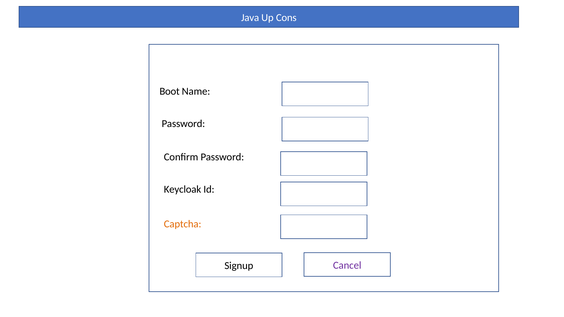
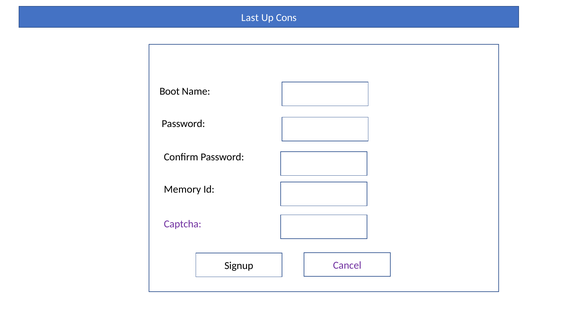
Java: Java -> Last
Keycloak: Keycloak -> Memory
Captcha colour: orange -> purple
